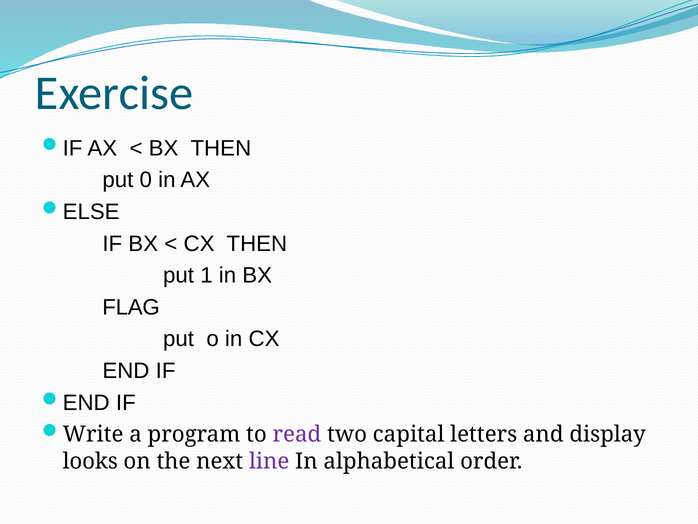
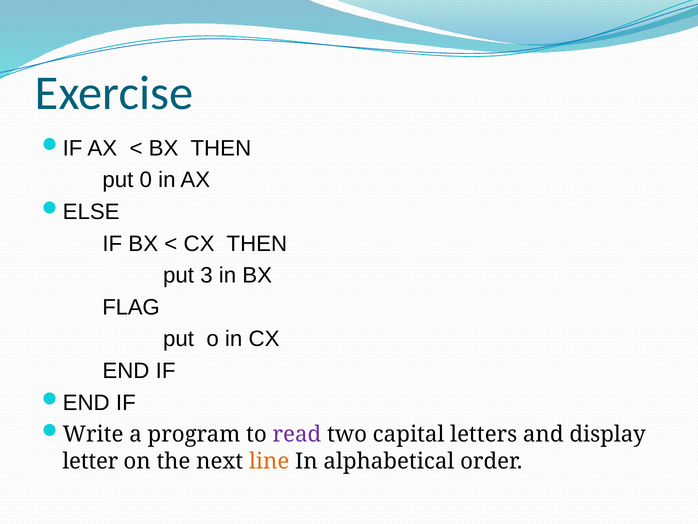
1: 1 -> 3
looks: looks -> letter
line colour: purple -> orange
